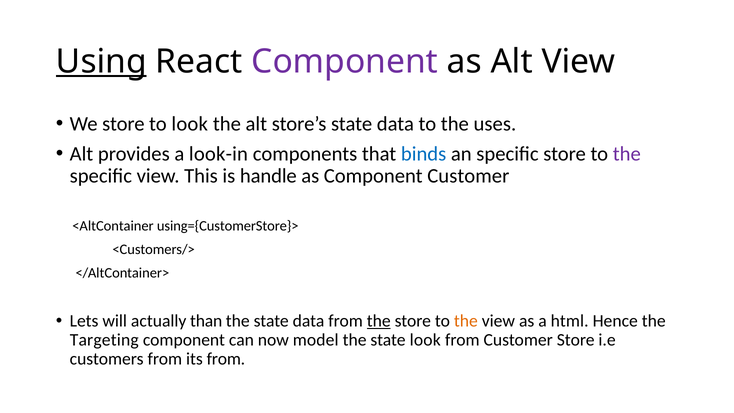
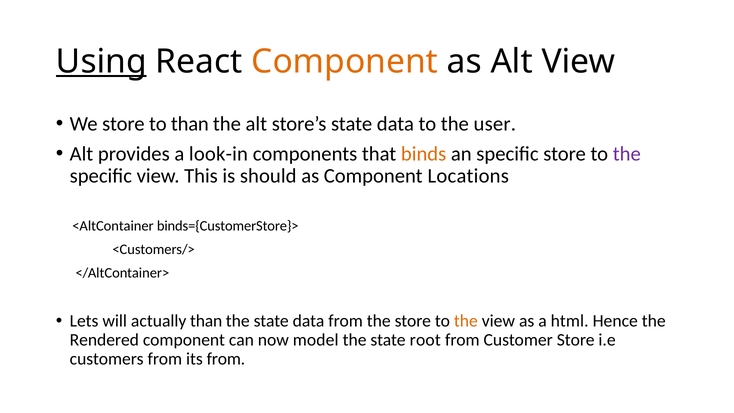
Component at (345, 62) colour: purple -> orange
to look: look -> than
uses: uses -> user
binds colour: blue -> orange
handle: handle -> should
Component Customer: Customer -> Locations
using={CustomerStore}>: using={CustomerStore}> -> binds={CustomerStore}>
the at (379, 321) underline: present -> none
Targeting: Targeting -> Rendered
state look: look -> root
